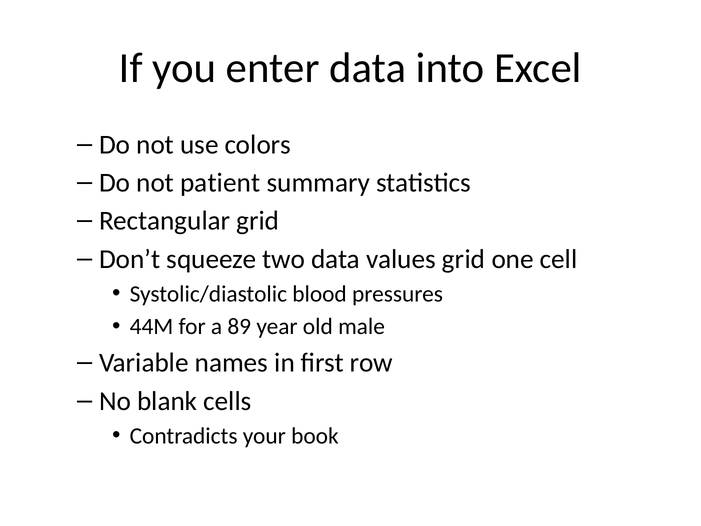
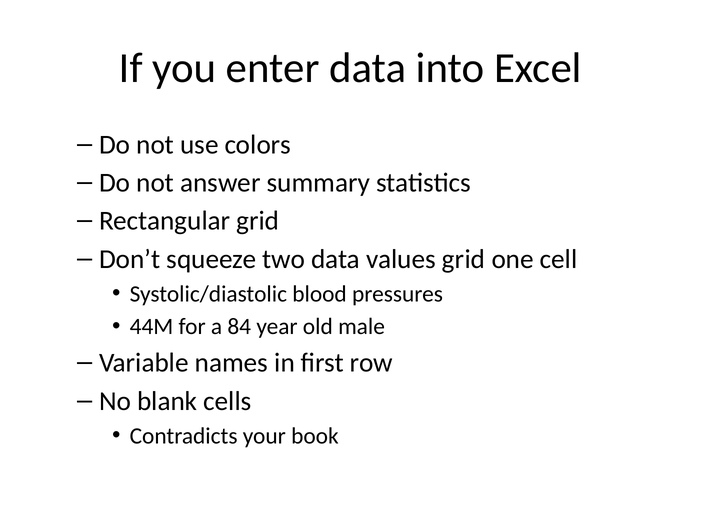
patient: patient -> answer
89: 89 -> 84
